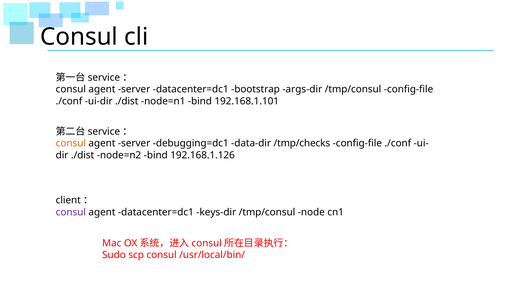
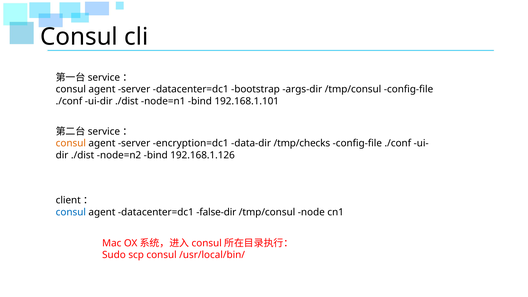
debugging=dc1: debugging=dc1 -> encryption=dc1
consul at (71, 212) colour: purple -> blue
keys-dir: keys-dir -> false-dir
